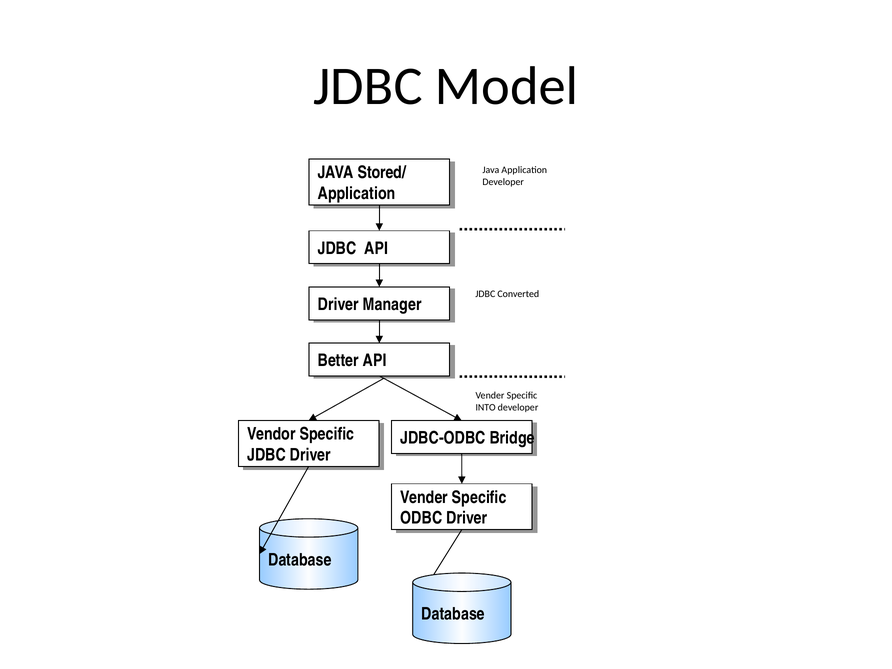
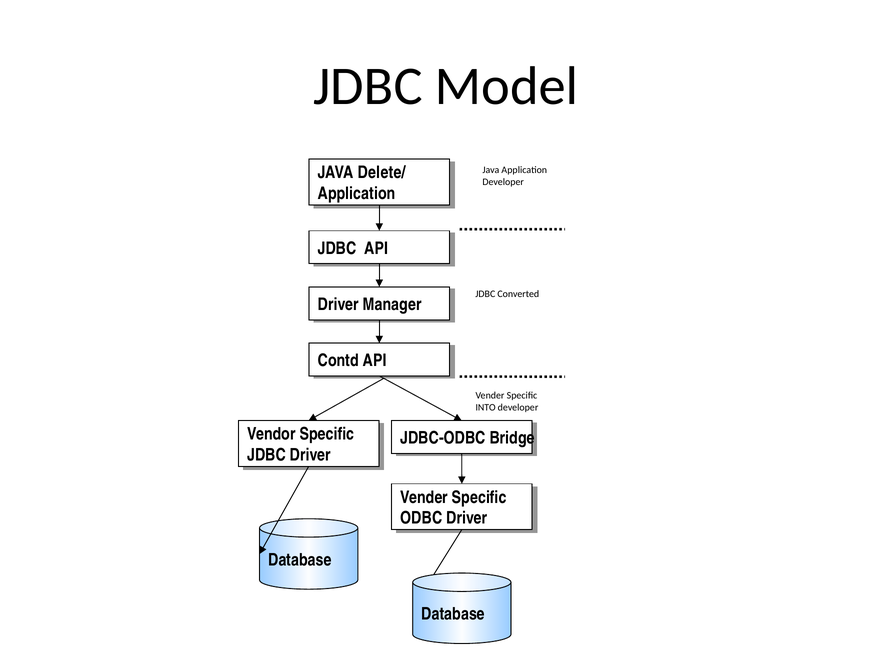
Stored/: Stored/ -> Delete/
Better: Better -> Contd
